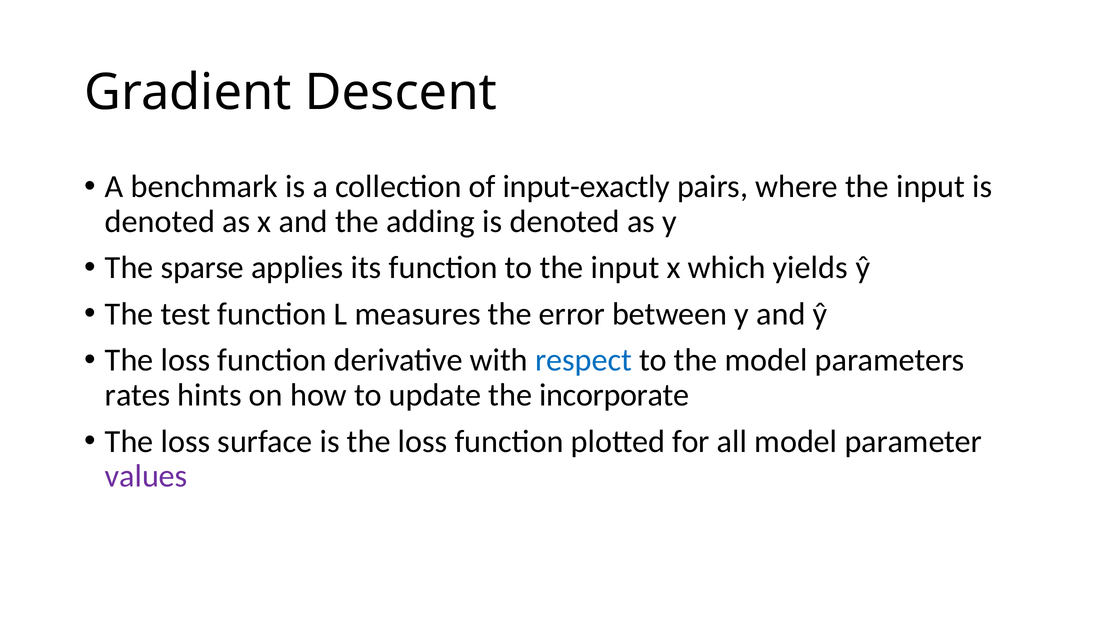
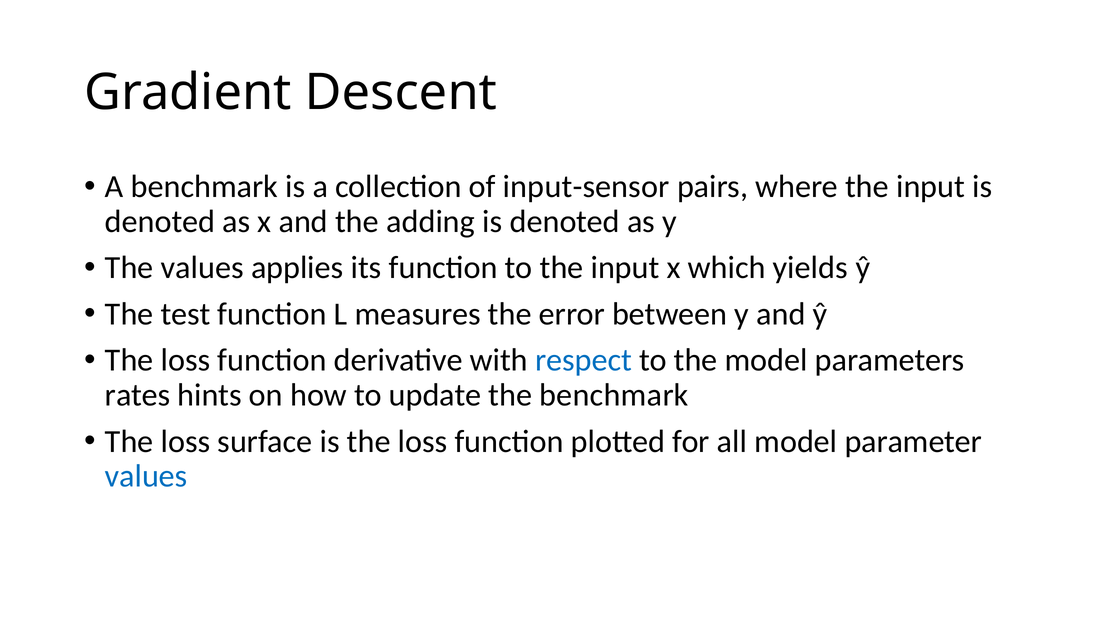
input-exactly: input-exactly -> input-sensor
The sparse: sparse -> values
the incorporate: incorporate -> benchmark
values at (146, 477) colour: purple -> blue
